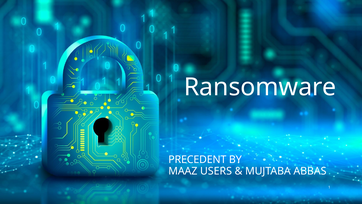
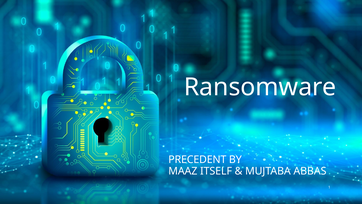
USERS: USERS -> ITSELF
